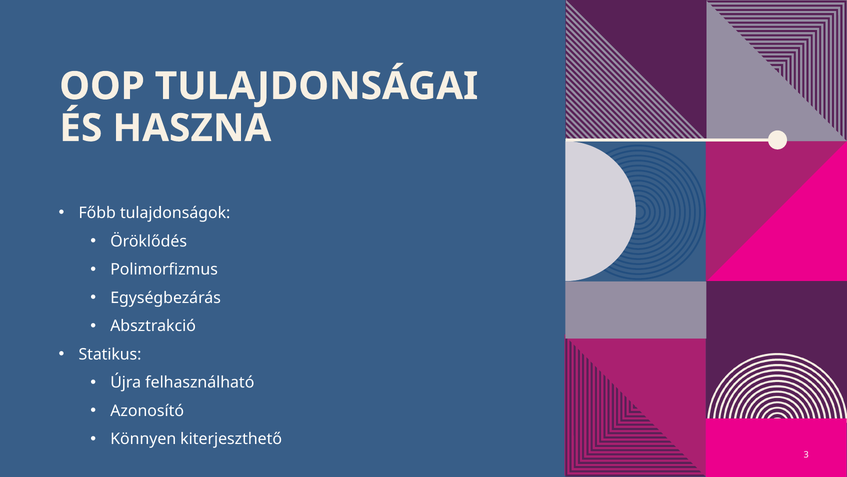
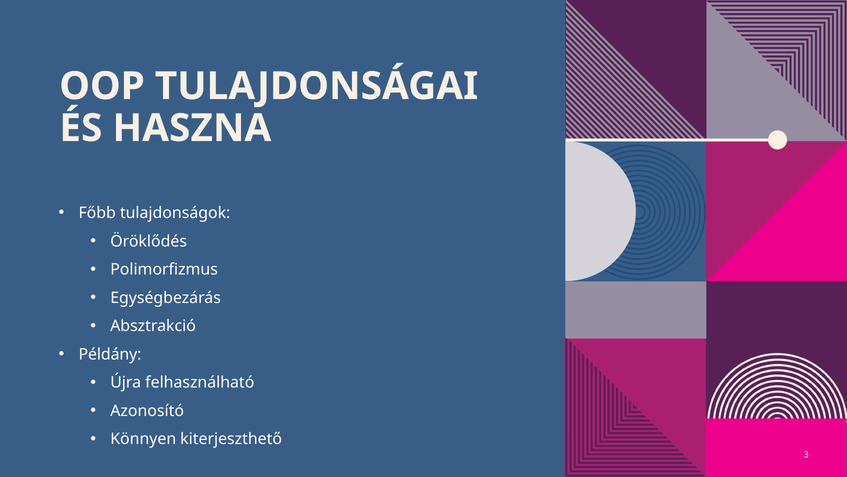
Statikus: Statikus -> Példány
